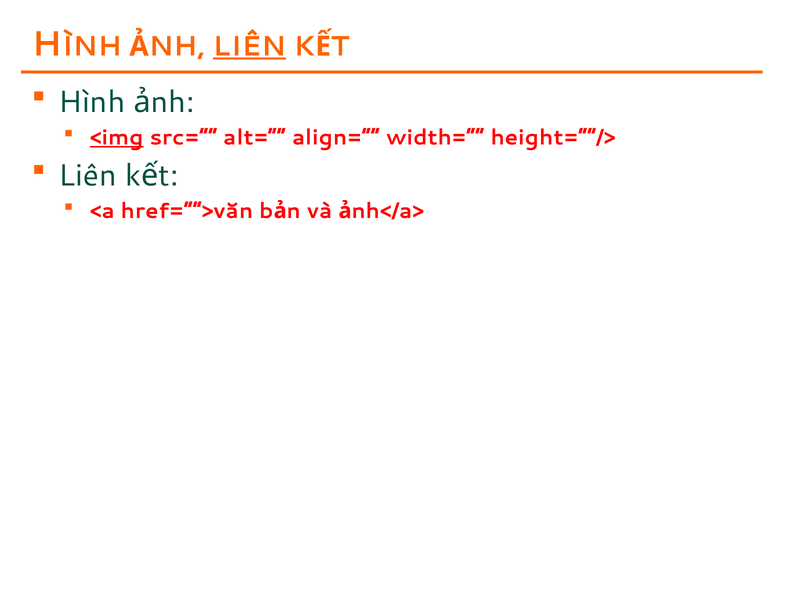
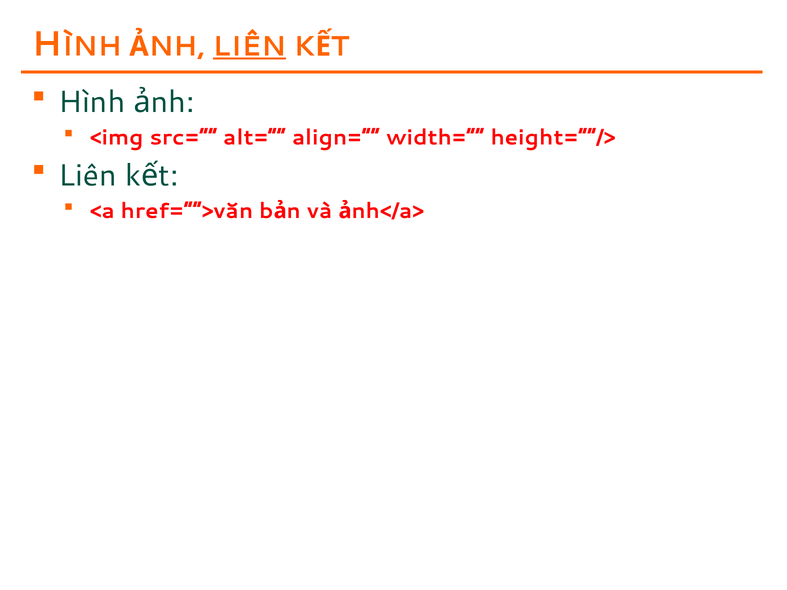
<img underline: present -> none
